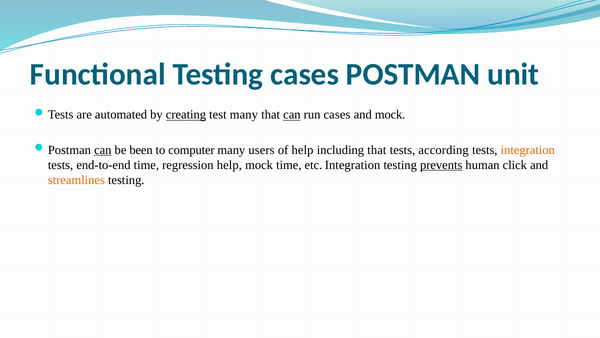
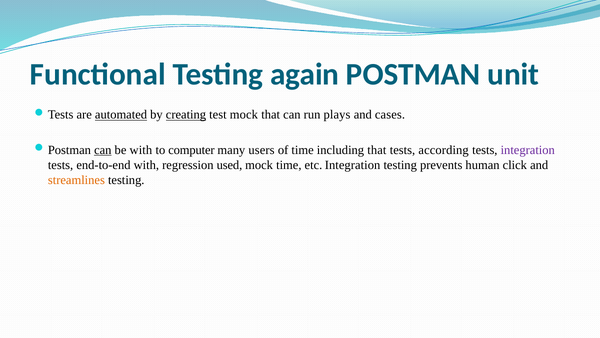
Testing cases: cases -> again
automated underline: none -> present
test many: many -> mock
can at (292, 115) underline: present -> none
run cases: cases -> plays
and mock: mock -> cases
be been: been -> with
of help: help -> time
integration at (528, 150) colour: orange -> purple
end-to-end time: time -> with
regression help: help -> used
prevents underline: present -> none
